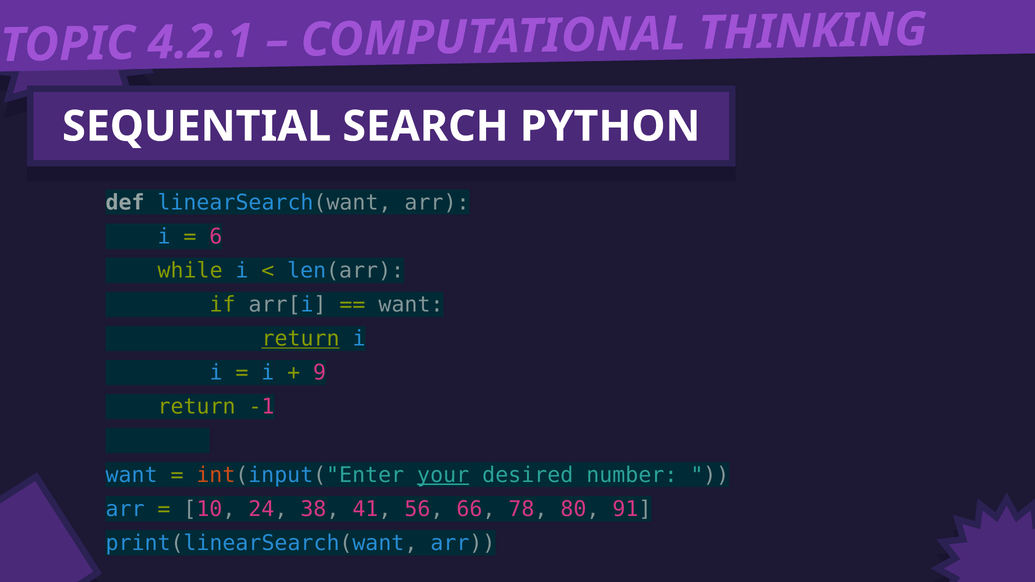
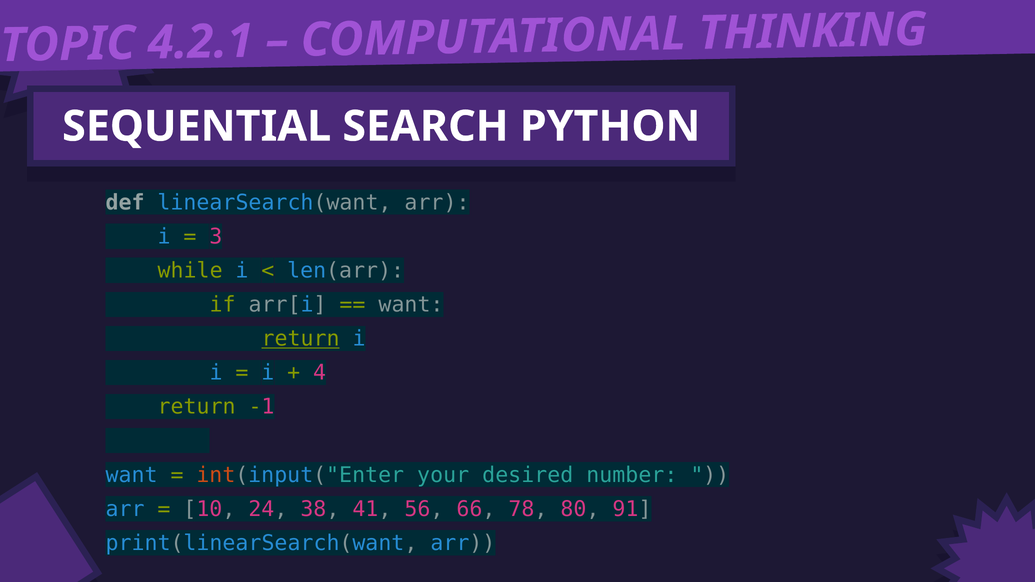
6: 6 -> 3
9: 9 -> 4
your underline: present -> none
